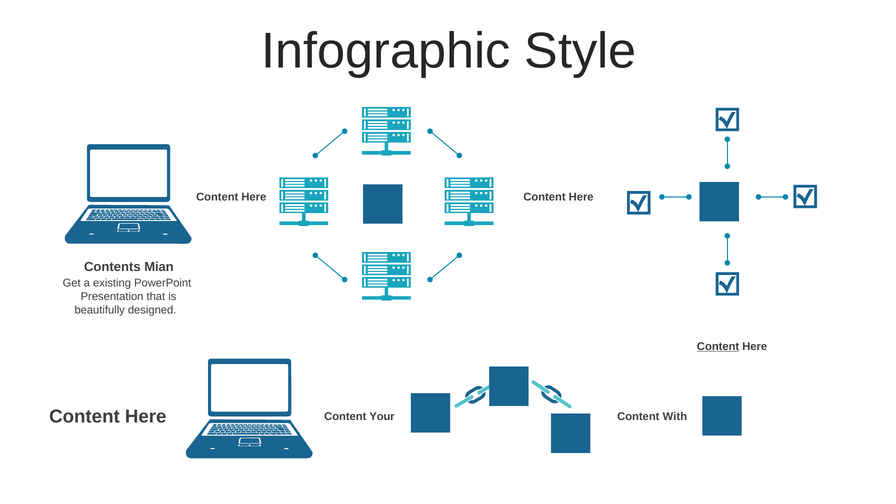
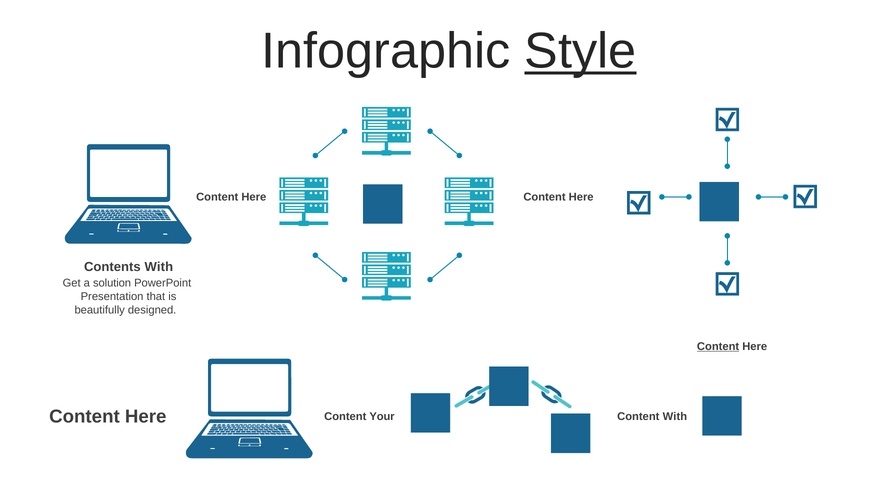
Style underline: none -> present
Contents Mian: Mian -> With
existing: existing -> solution
